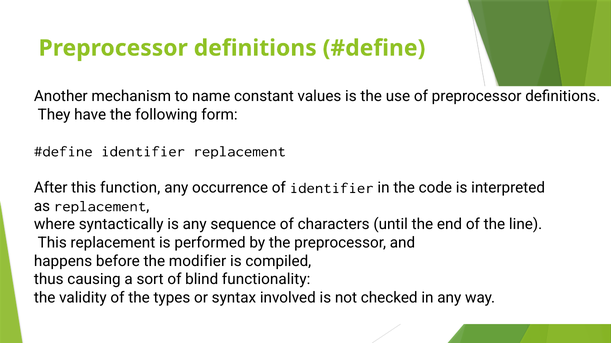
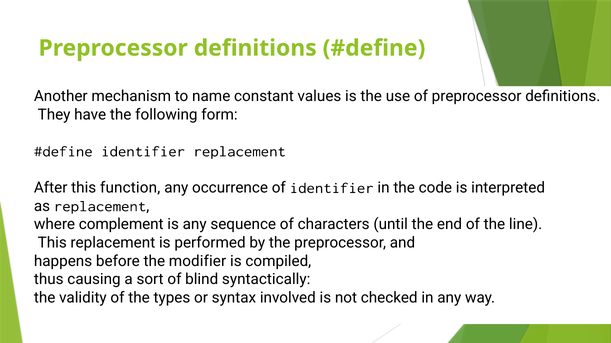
syntactically: syntactically -> complement
functionality: functionality -> syntactically
